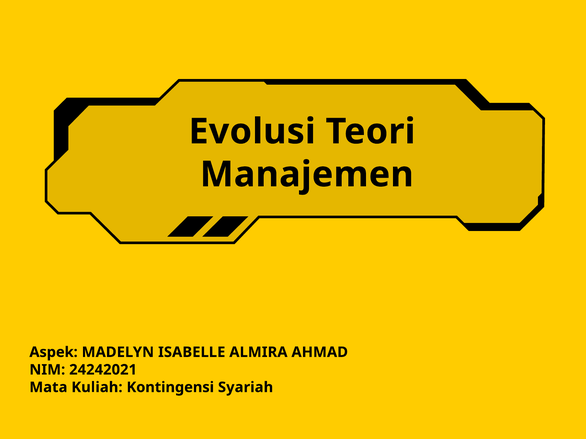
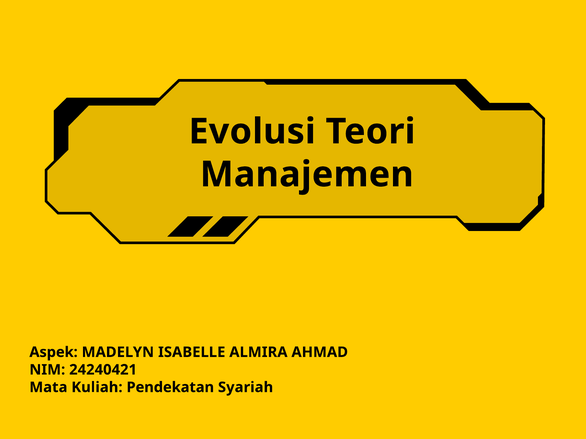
24242021: 24242021 -> 24240421
Kontingensi: Kontingensi -> Pendekatan
